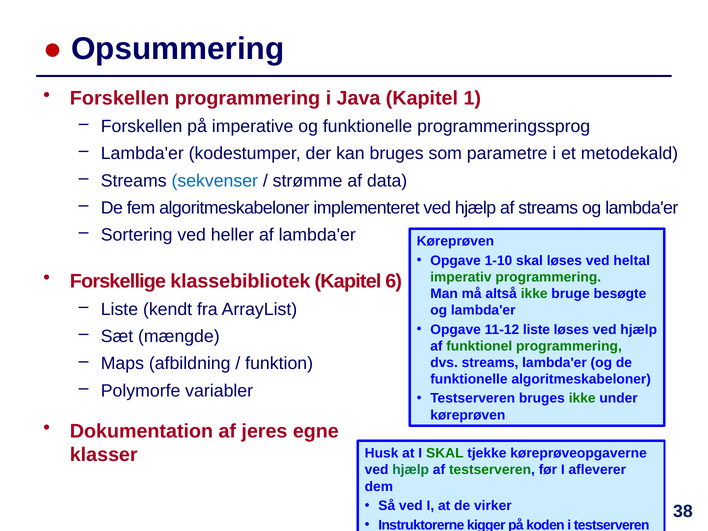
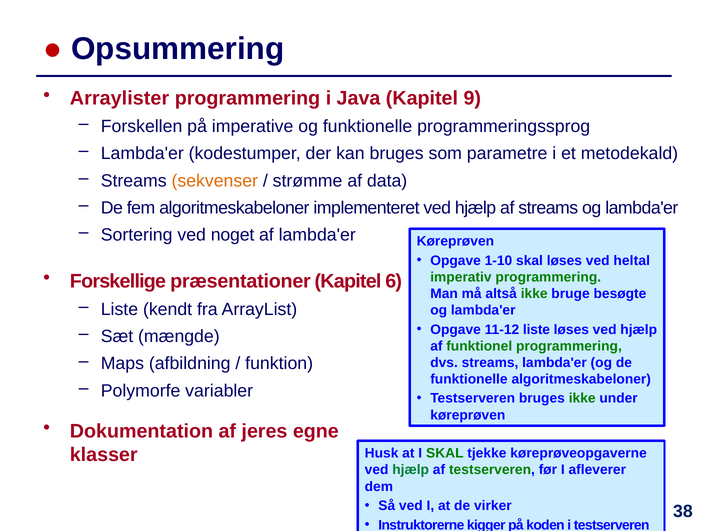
Forskellen at (119, 98): Forskellen -> Arraylister
1: 1 -> 9
sekvenser colour: blue -> orange
heller: heller -> noget
klassebibliotek: klassebibliotek -> præsentationer
